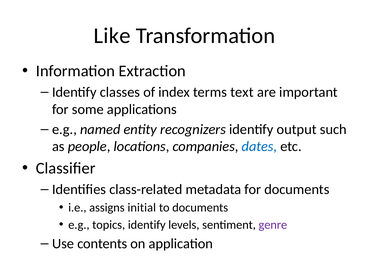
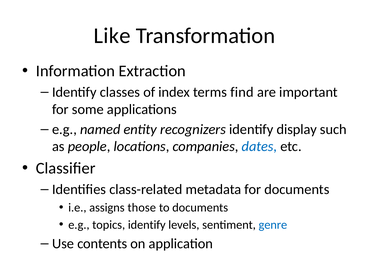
text: text -> find
output: output -> display
initial: initial -> those
genre colour: purple -> blue
